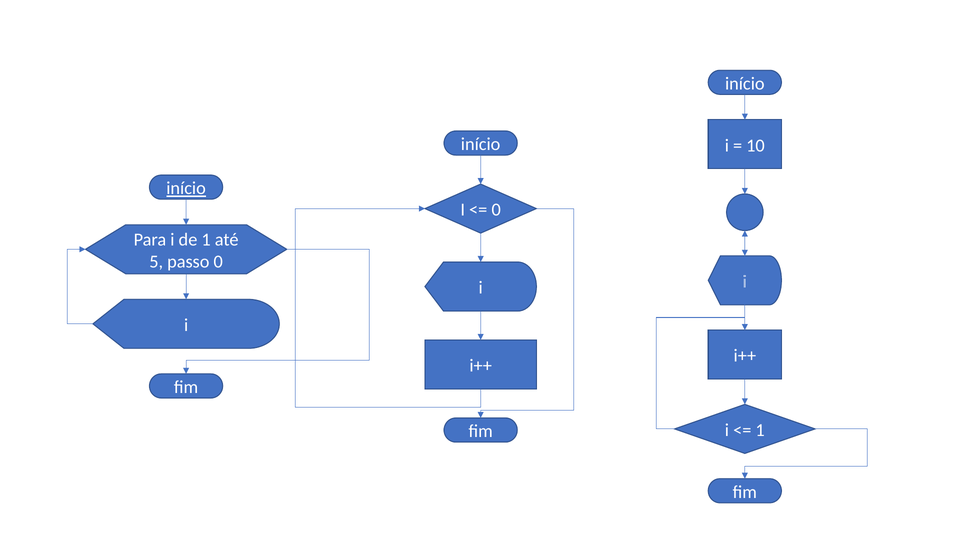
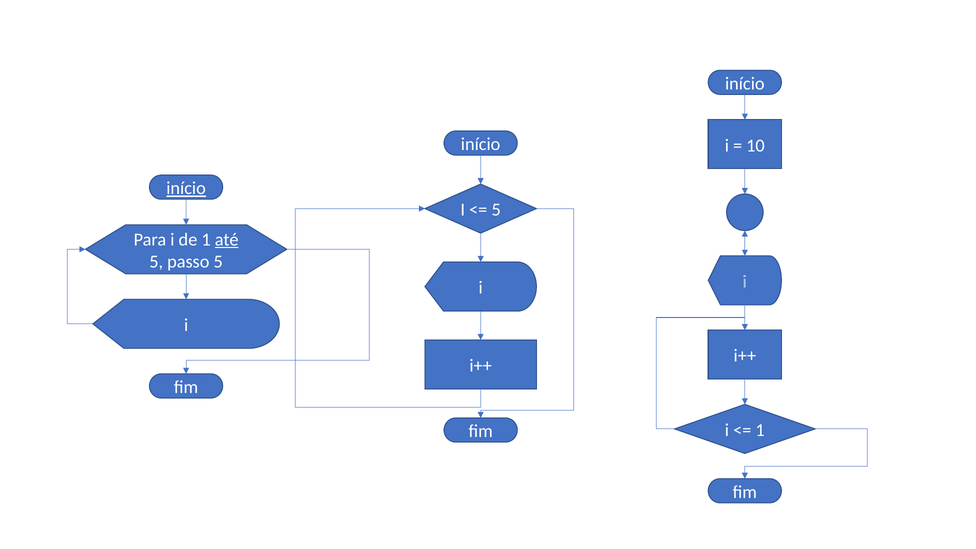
0 at (496, 210): 0 -> 5
até underline: none -> present
passo 0: 0 -> 5
